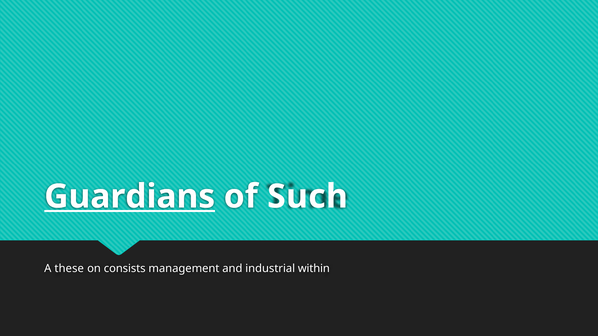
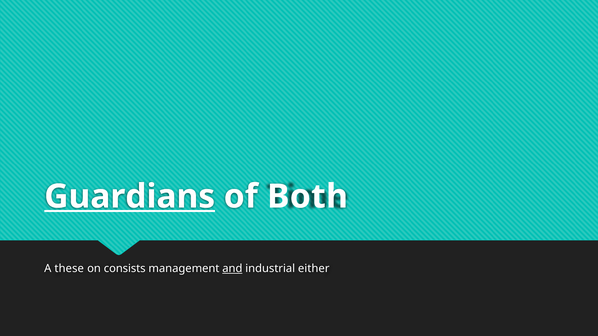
Such: Such -> Both
and underline: none -> present
within: within -> either
